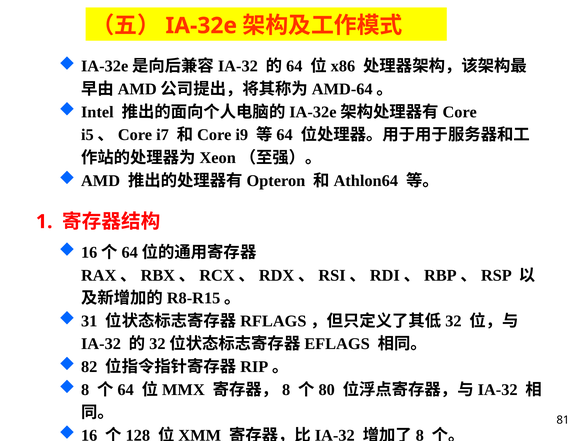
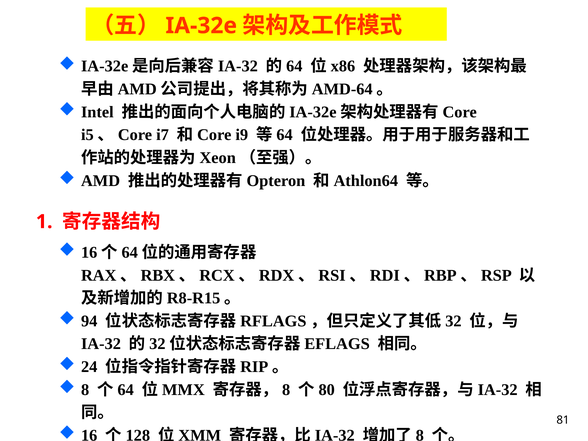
31: 31 -> 94
82: 82 -> 24
